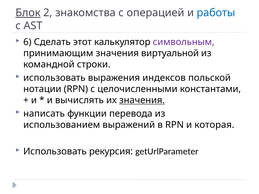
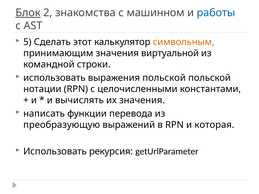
операцией: операцией -> машинном
6: 6 -> 5
символьным colour: purple -> orange
выражения индексов: индексов -> польской
значения at (142, 100) underline: present -> none
использованием: использованием -> преобразующую
